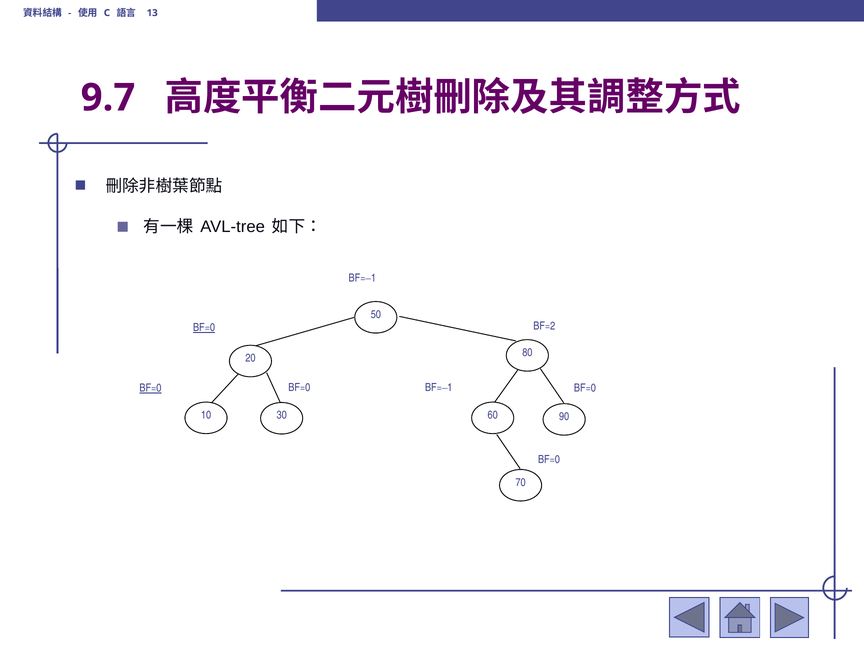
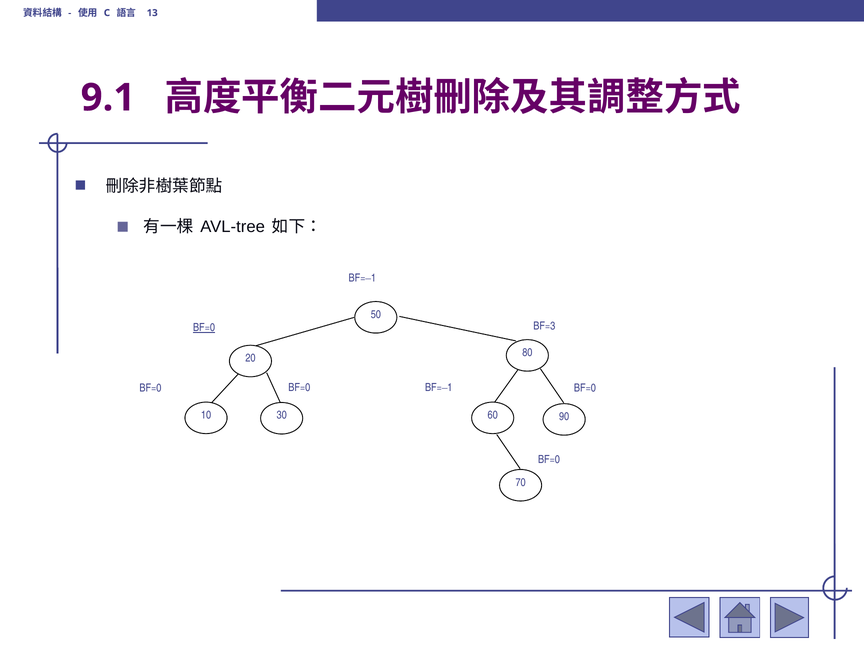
9.7: 9.7 -> 9.1
BF=2: BF=2 -> BF=3
BF=0 at (150, 388) underline: present -> none
